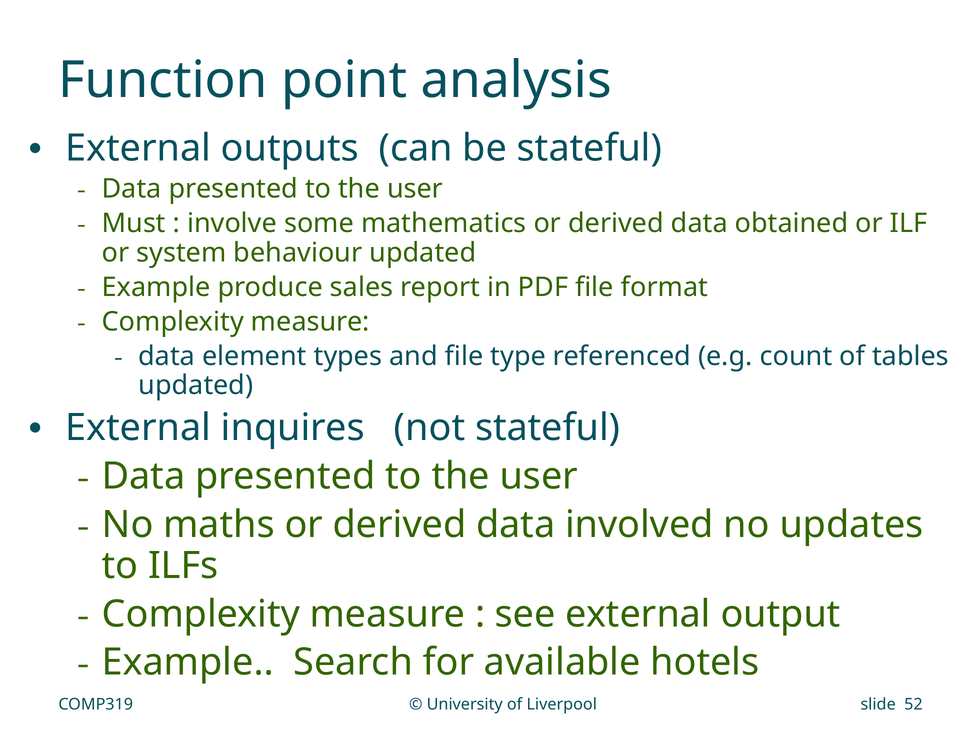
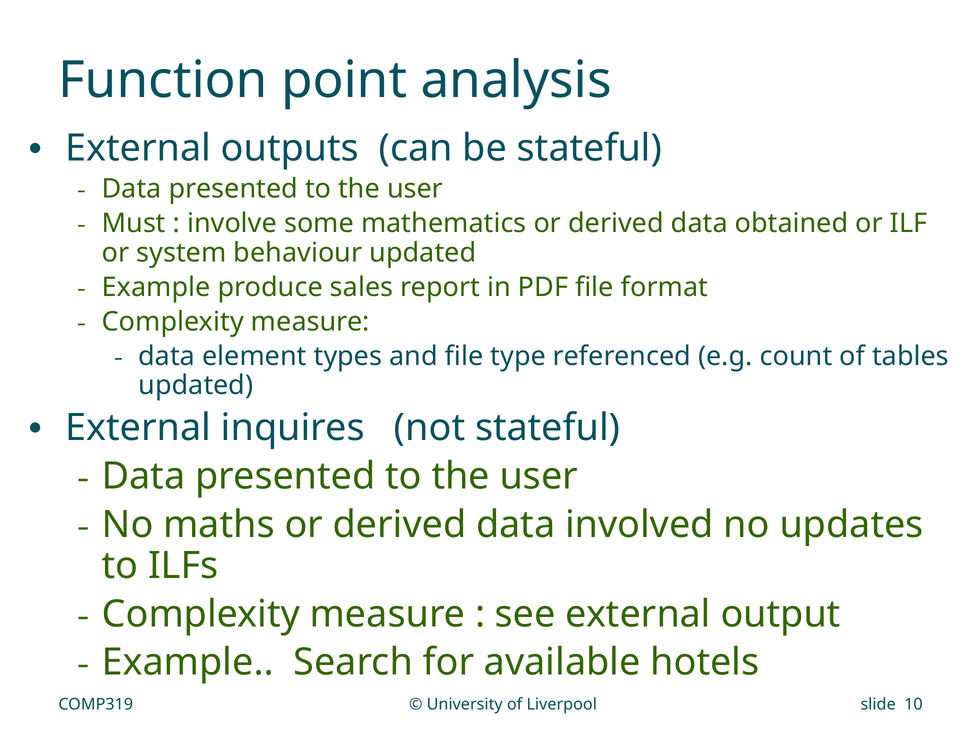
52: 52 -> 10
